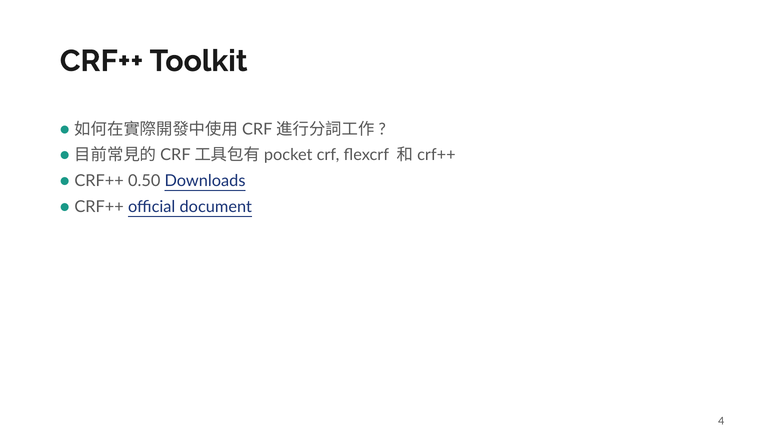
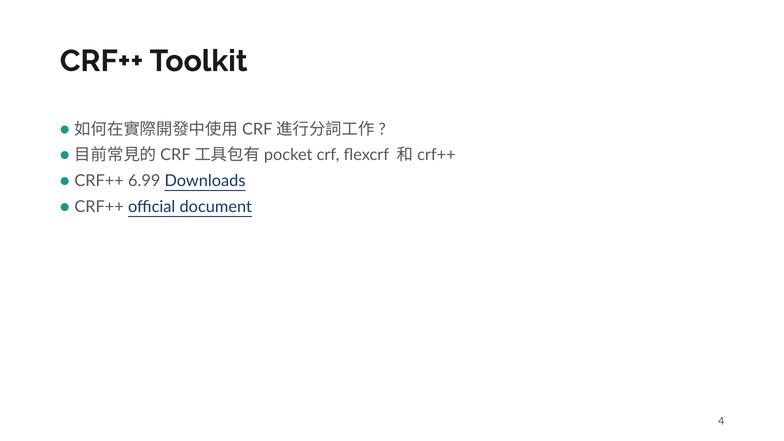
0.50: 0.50 -> 6.99
